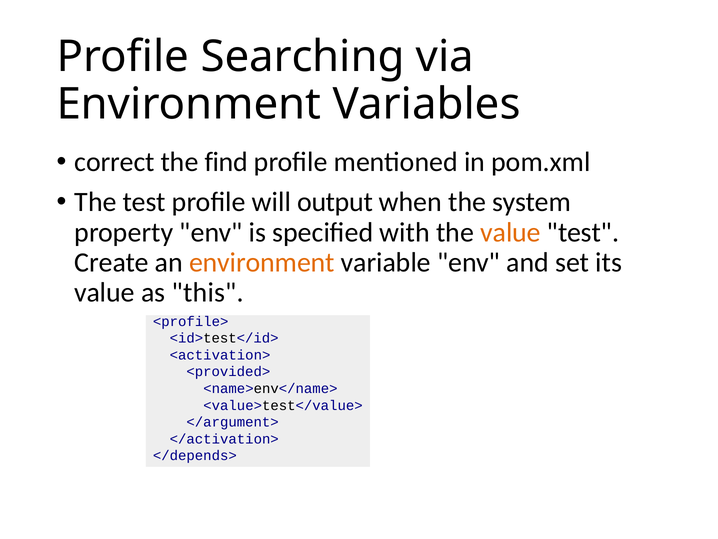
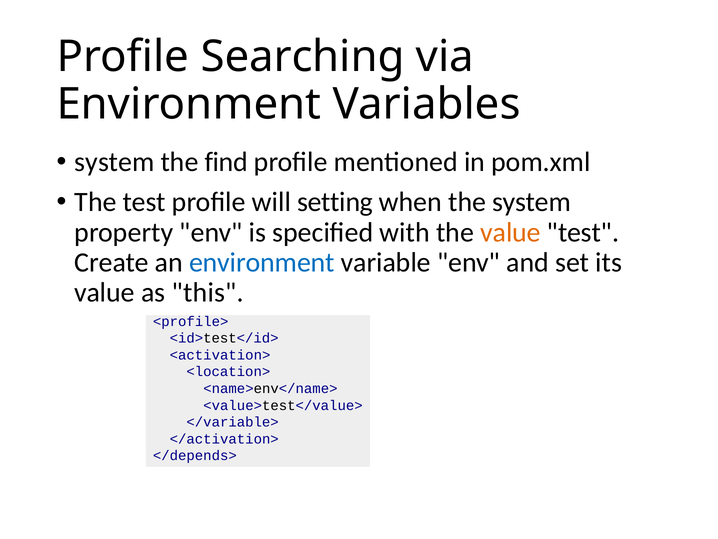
correct at (115, 162): correct -> system
output: output -> setting
environment at (262, 262) colour: orange -> blue
<provided>: <provided> -> <location>
</argument>: </argument> -> </variable>
